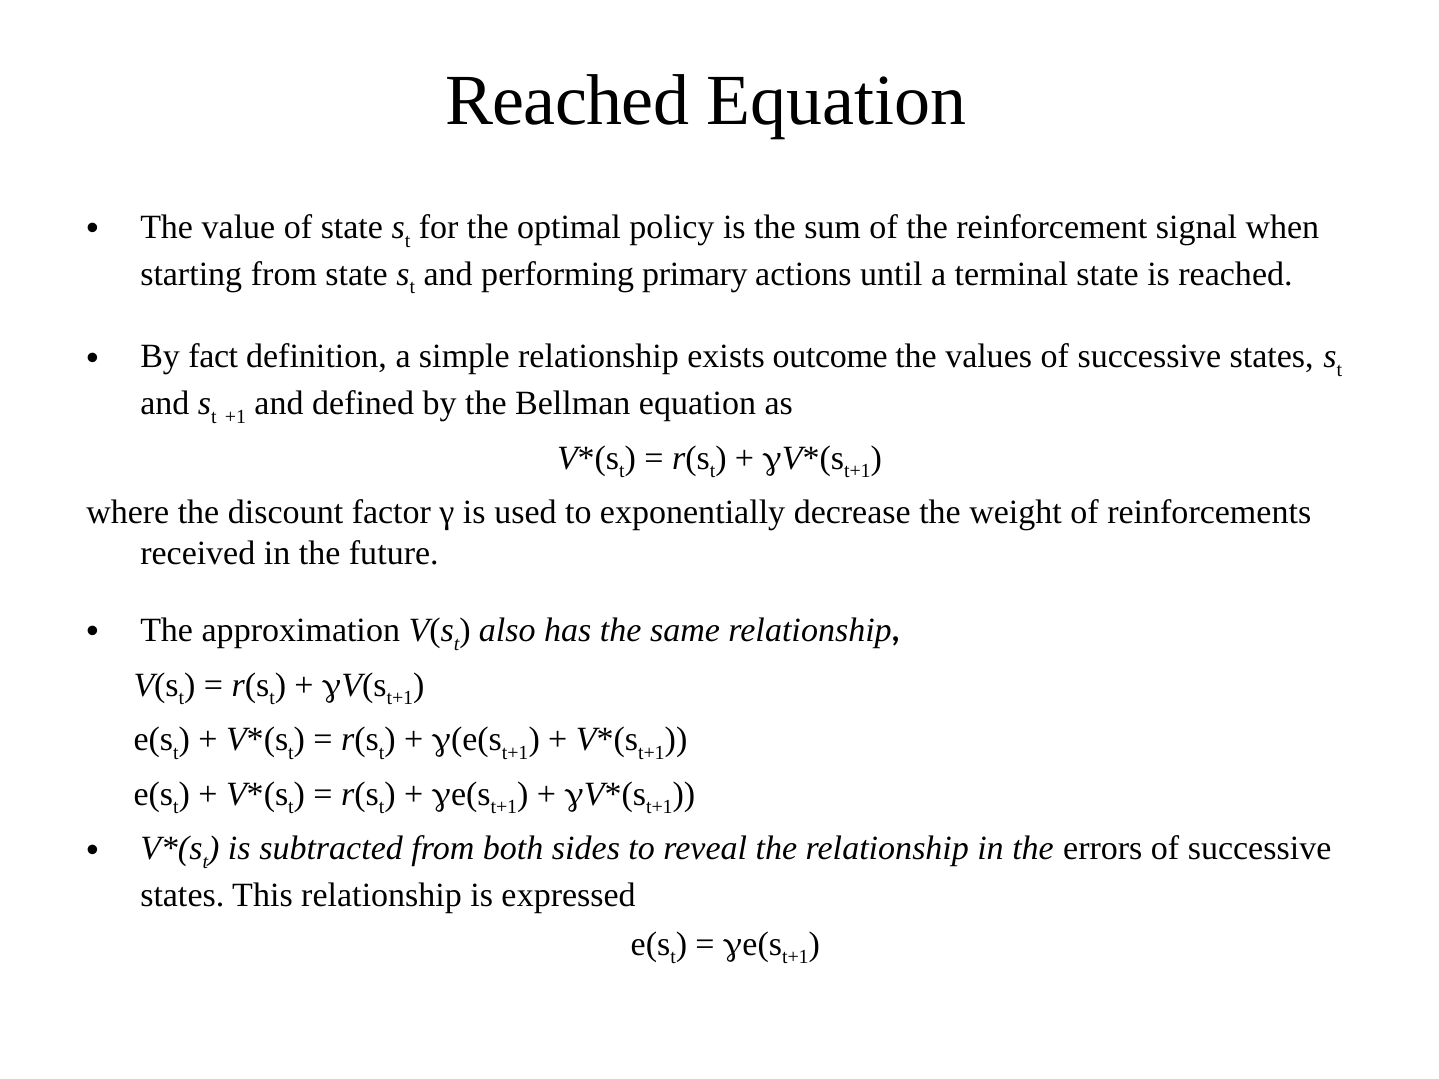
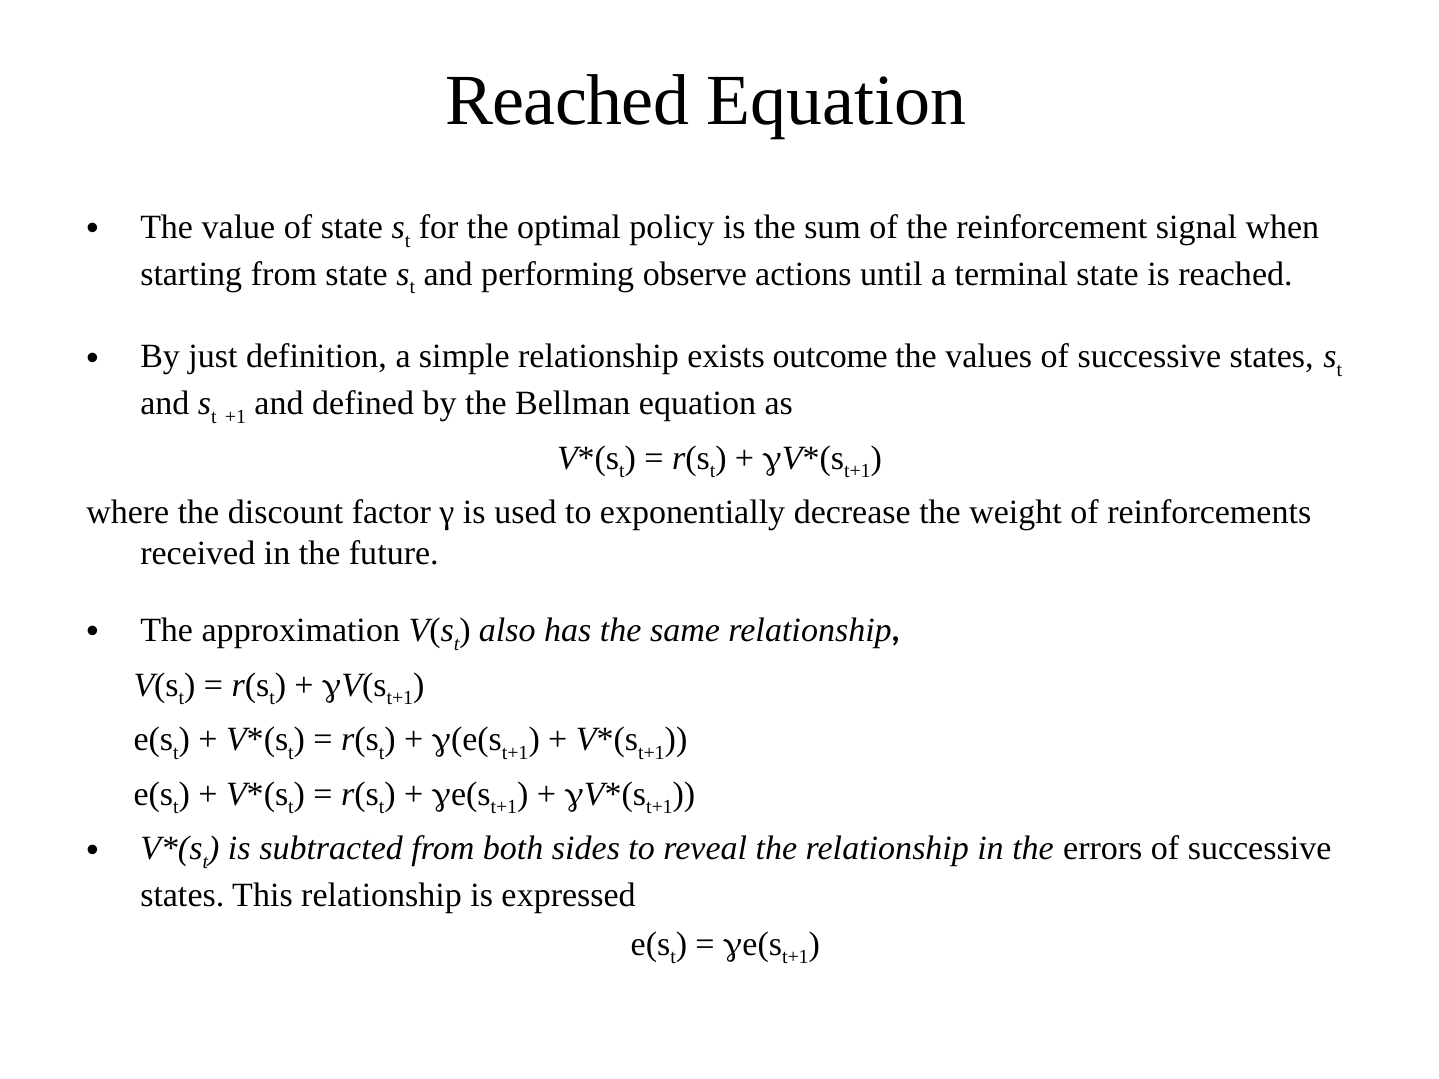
primary: primary -> observe
fact: fact -> just
